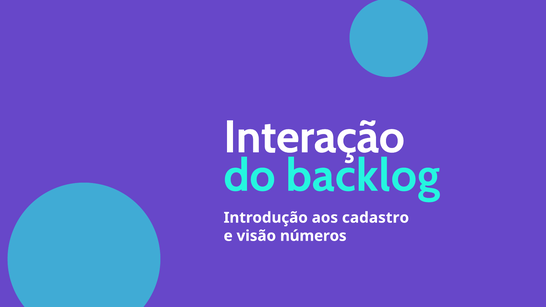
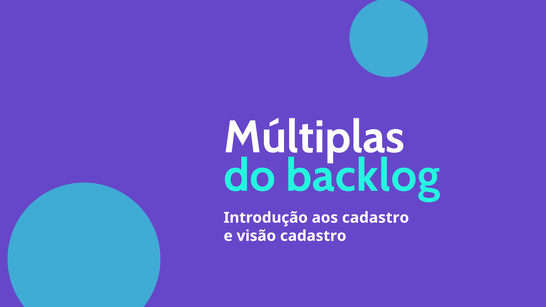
Interação: Interação -> Múltiplas
visão números: números -> cadastro
